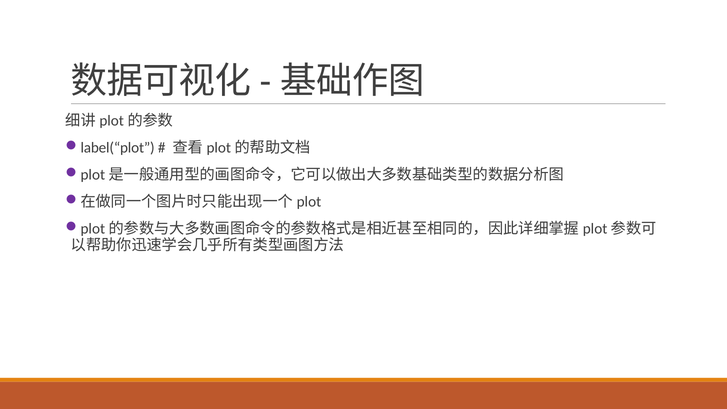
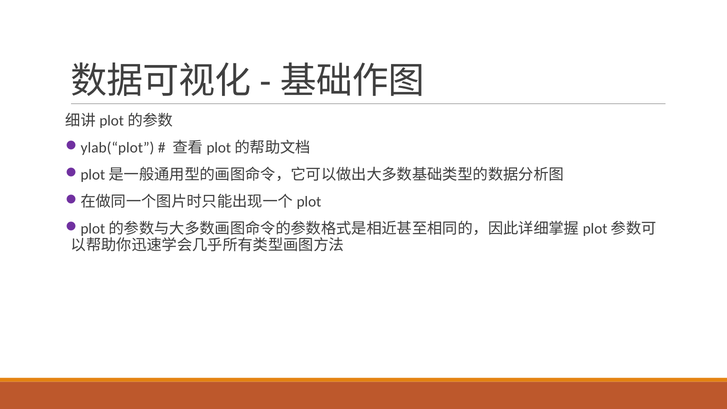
label(“plot: label(“plot -> ylab(“plot
